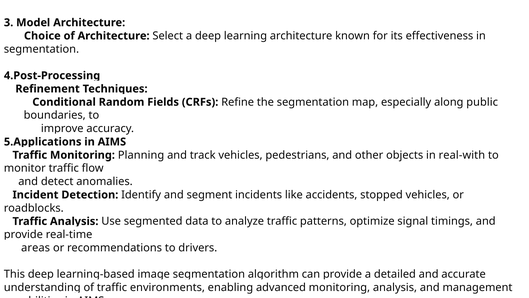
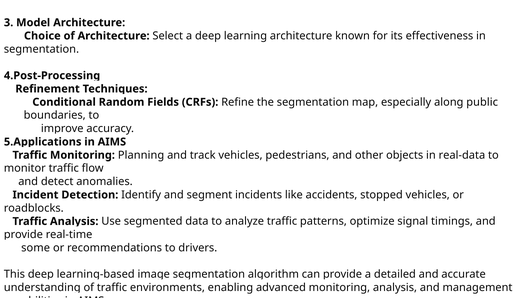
real-with: real-with -> real-data
areas: areas -> some
